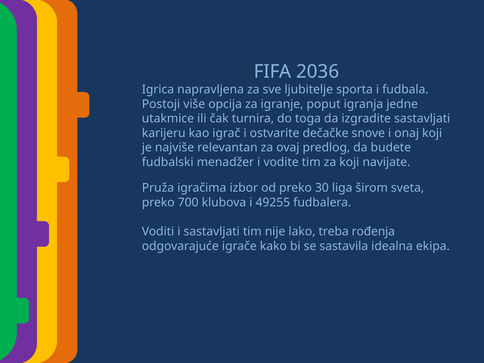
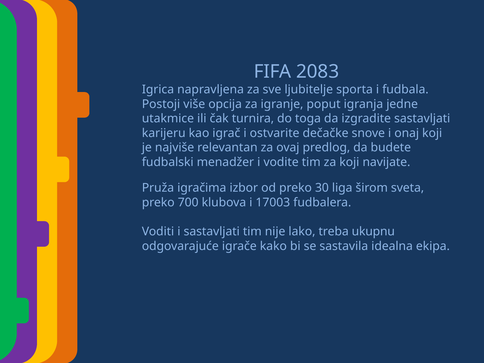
2036: 2036 -> 2083
49255: 49255 -> 17003
rođenja: rođenja -> ukupnu
